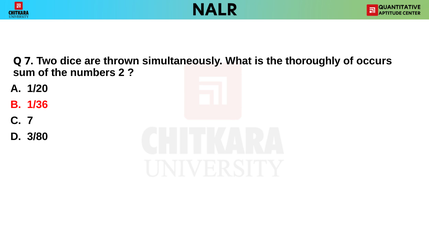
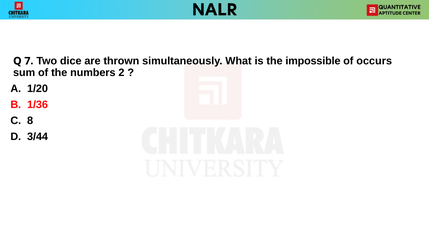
thoroughly: thoroughly -> impossible
C 7: 7 -> 8
3/80: 3/80 -> 3/44
